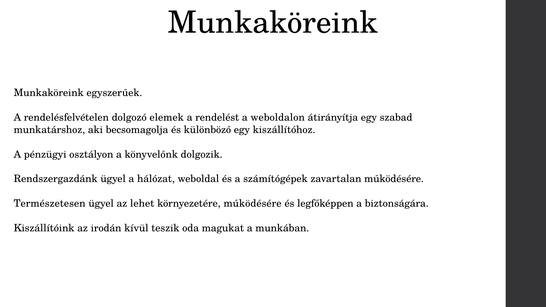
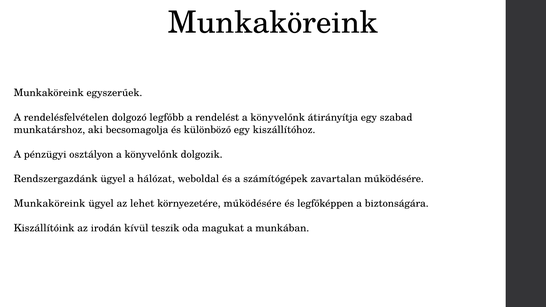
elemek: elemek -> legfőbb
rendelést a weboldalon: weboldalon -> könyvelőnk
Természetesen at (50, 203): Természetesen -> Munkaköreink
